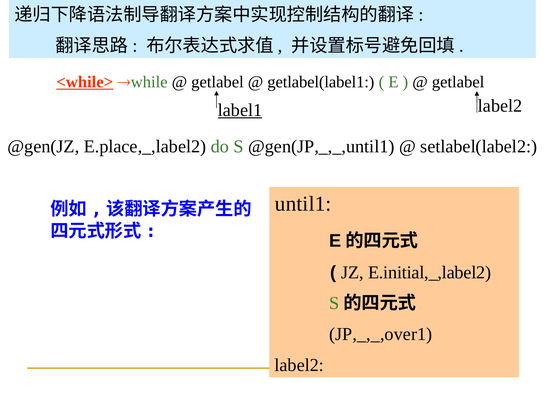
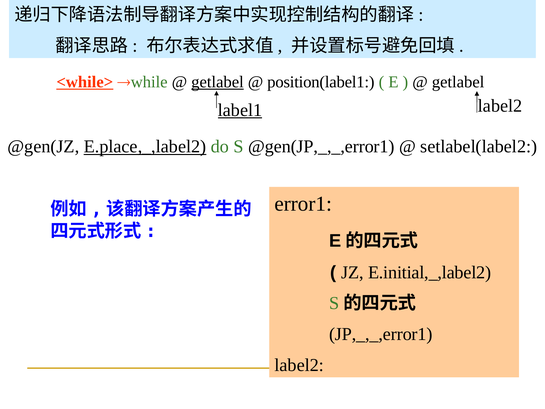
getlabel at (217, 82) underline: none -> present
getlabel(label1: getlabel(label1 -> position(label1
E.place,_,label2 underline: none -> present
@gen(JP,_,_,until1: @gen(JP,_,_,until1 -> @gen(JP,_,_,error1
until1: until1 -> error1
JP,_,_,over1: JP,_,_,over1 -> JP,_,_,error1
